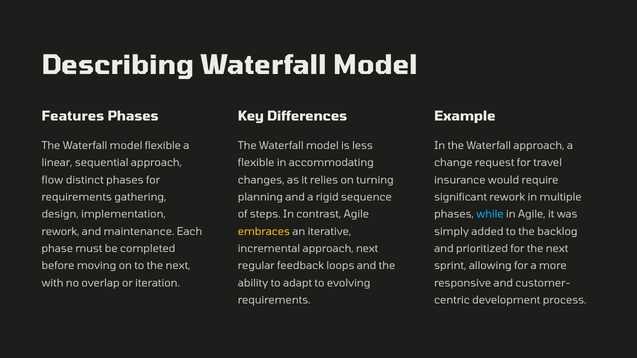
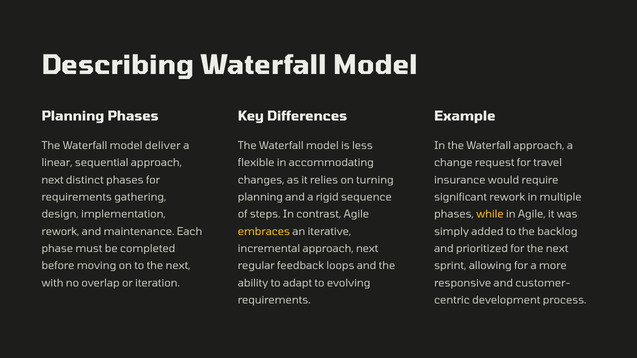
Features at (73, 116): Features -> Planning
model flexible: flexible -> deliver
flow at (52, 180): flow -> next
while colour: light blue -> yellow
